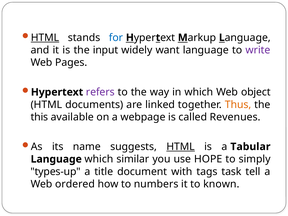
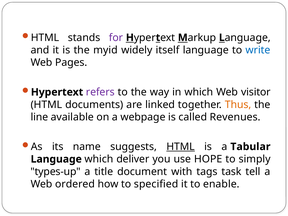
HTML at (45, 38) underline: present -> none
for colour: blue -> purple
input: input -> myid
want: want -> itself
write colour: purple -> blue
object: object -> visitor
this: this -> line
similar: similar -> deliver
numbers: numbers -> specified
known: known -> enable
